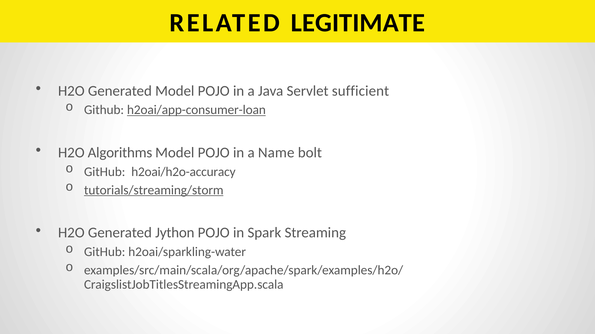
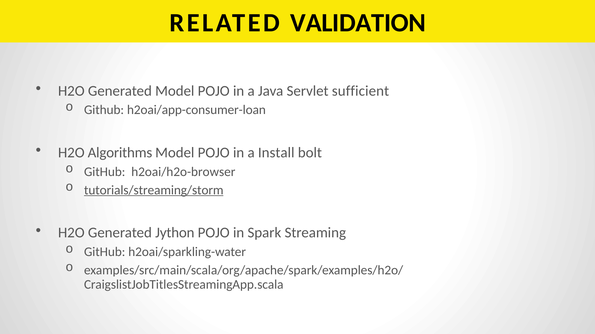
LEGITIMATE: LEGITIMATE -> VALIDATION
h2oai/app-consumer-loan underline: present -> none
Name: Name -> Install
h2oai/h2o-accuracy: h2oai/h2o-accuracy -> h2oai/h2o-browser
